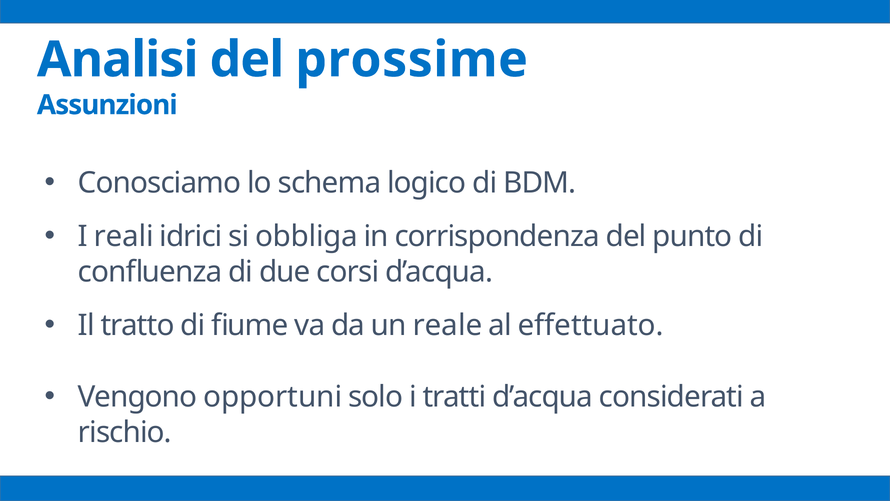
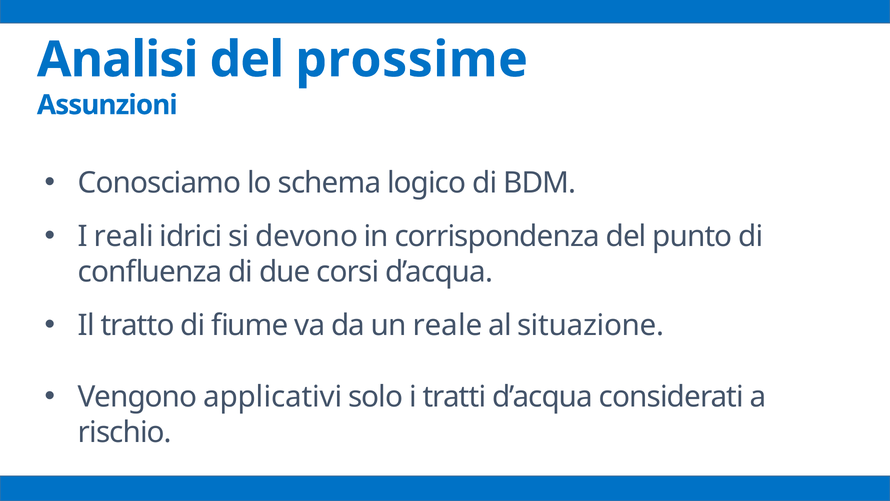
obbliga: obbliga -> devono
effettuato: effettuato -> situazione
opportuni: opportuni -> applicativi
